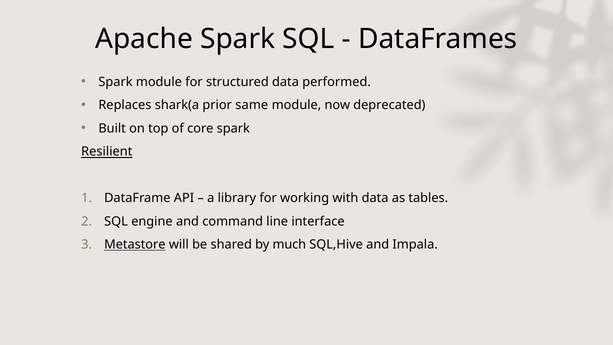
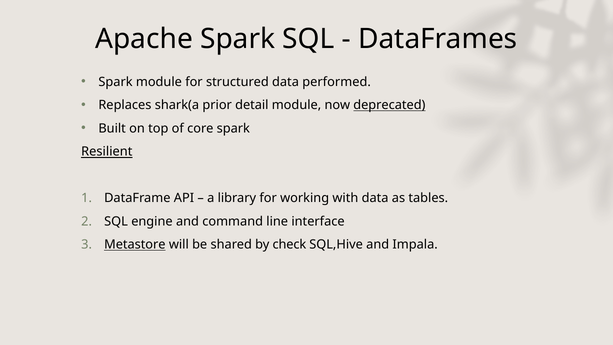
same: same -> detail
deprecated underline: none -> present
much: much -> check
